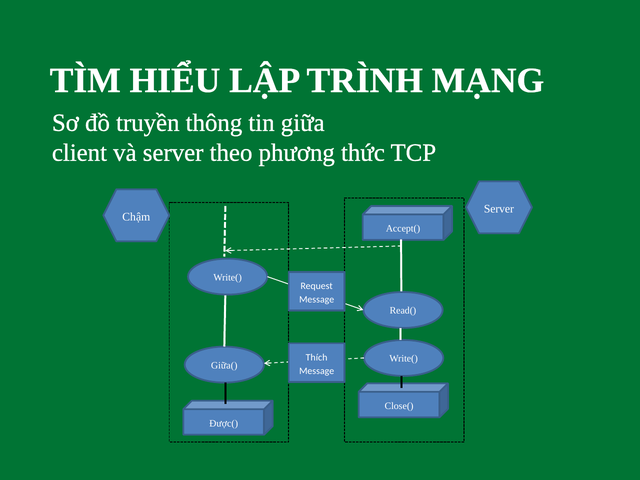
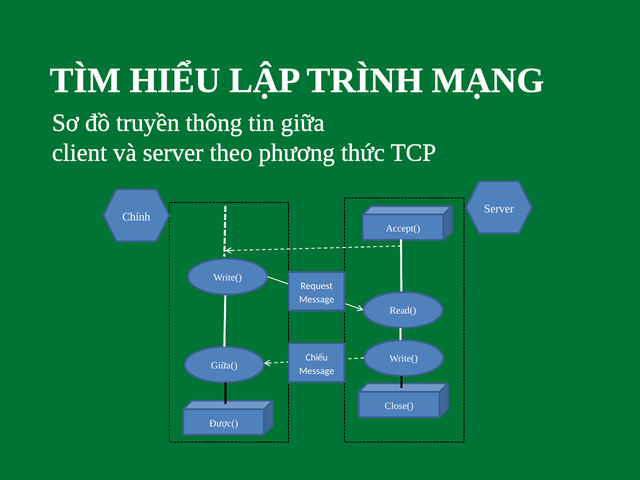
Chậm: Chậm -> Chính
Thích: Thích -> Chiếu
